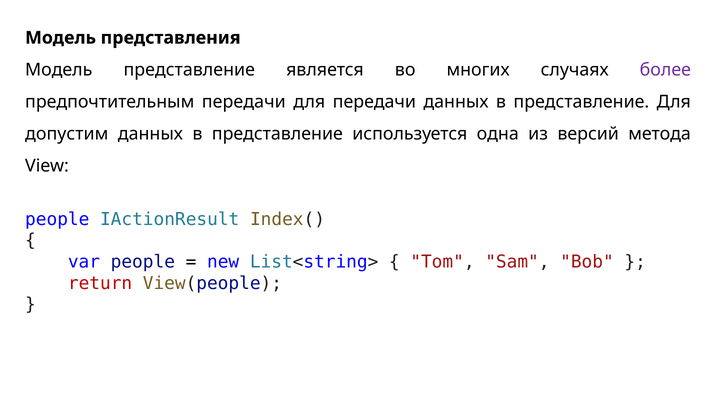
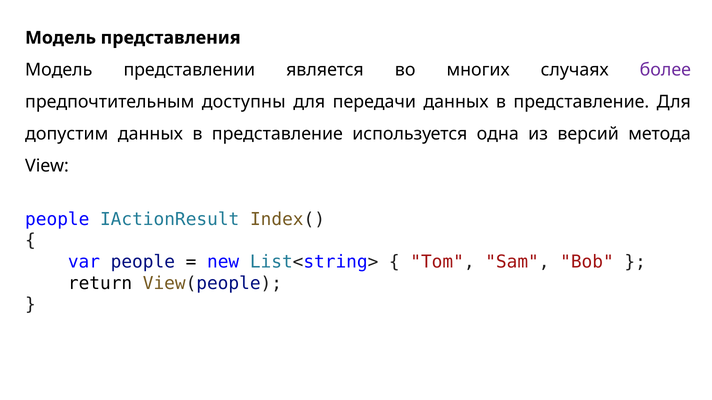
Модель представление: представление -> представлении
предпочтительным передачи: передачи -> доступны
return colour: red -> black
